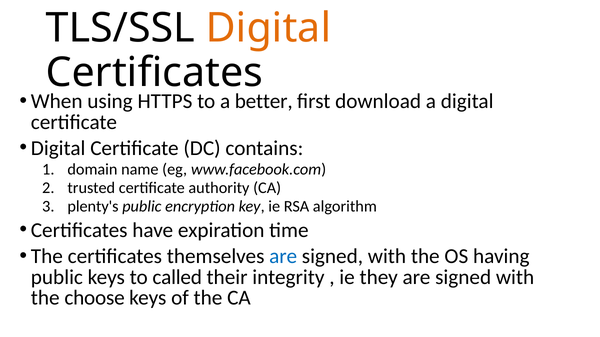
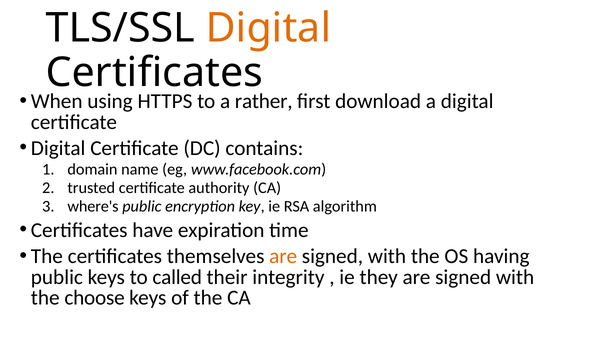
better: better -> rather
plenty's: plenty's -> where's
are at (283, 257) colour: blue -> orange
